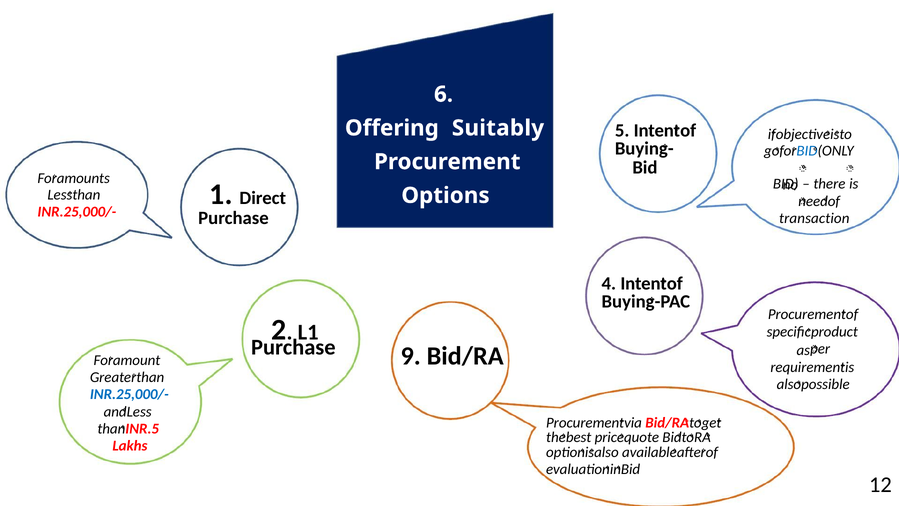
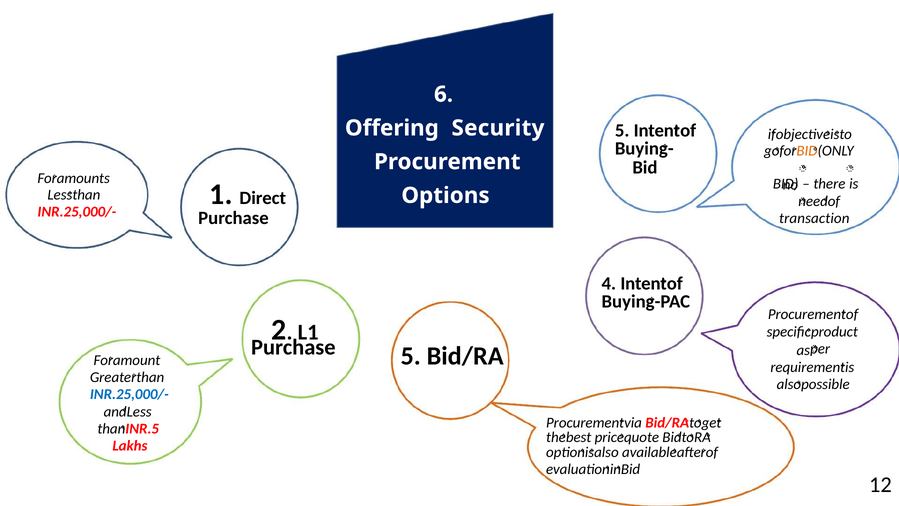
Suitably: Suitably -> Security
BID at (807, 151) colour: blue -> orange
Purchase 9: 9 -> 5
